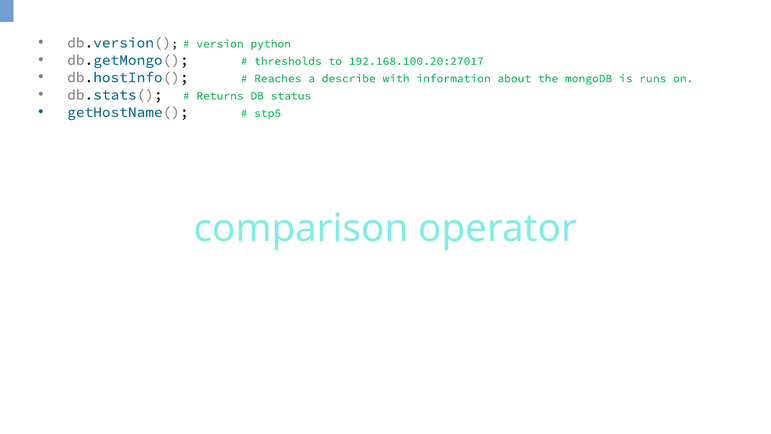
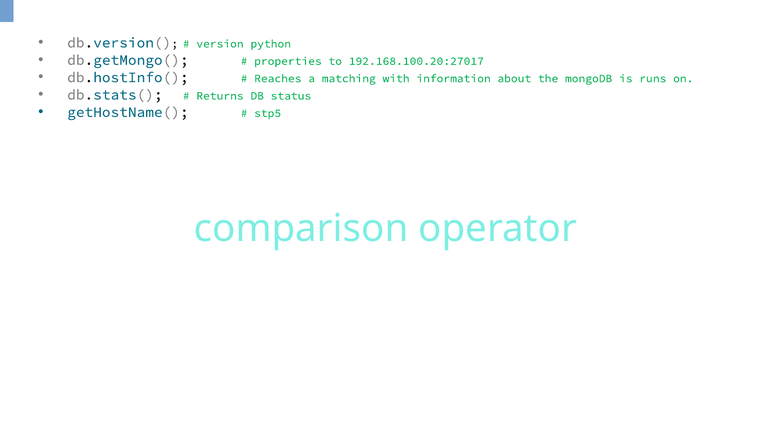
thresholds: thresholds -> properties
describe: describe -> matching
